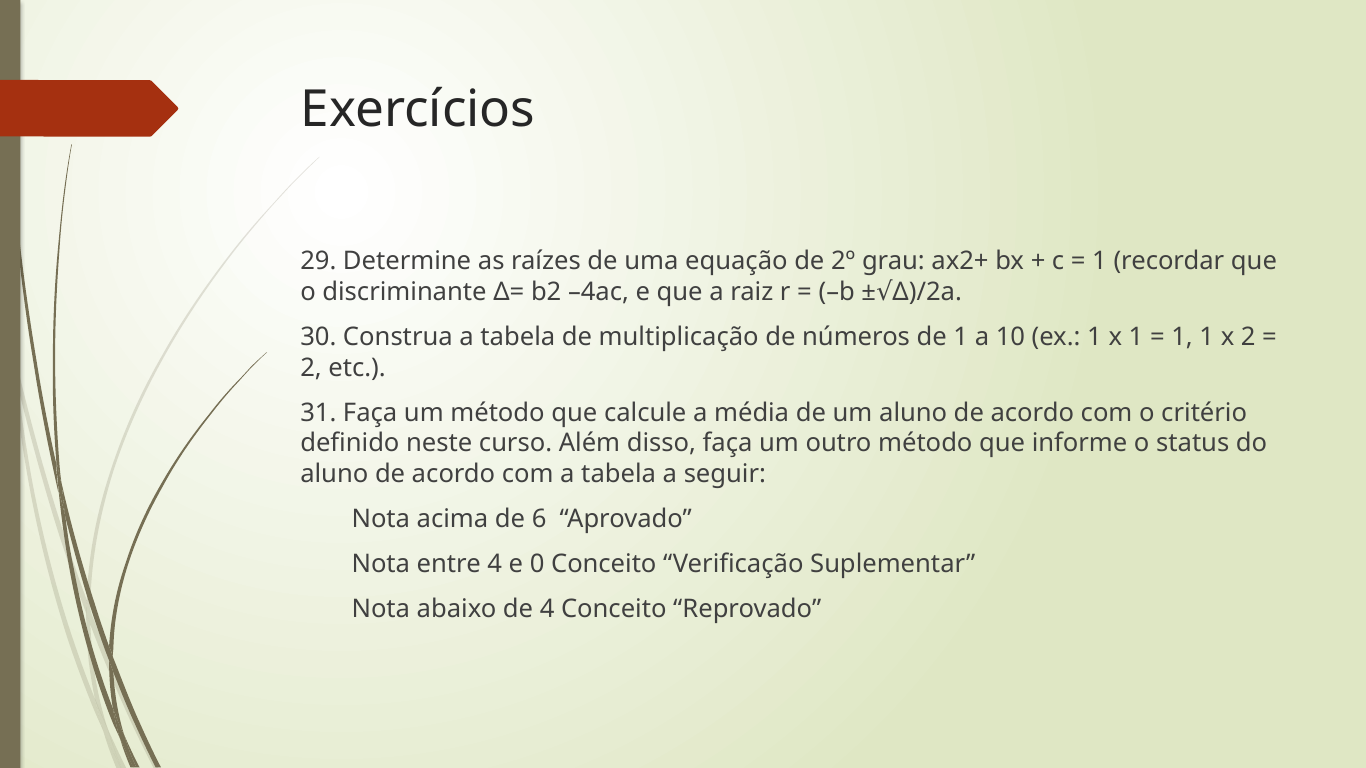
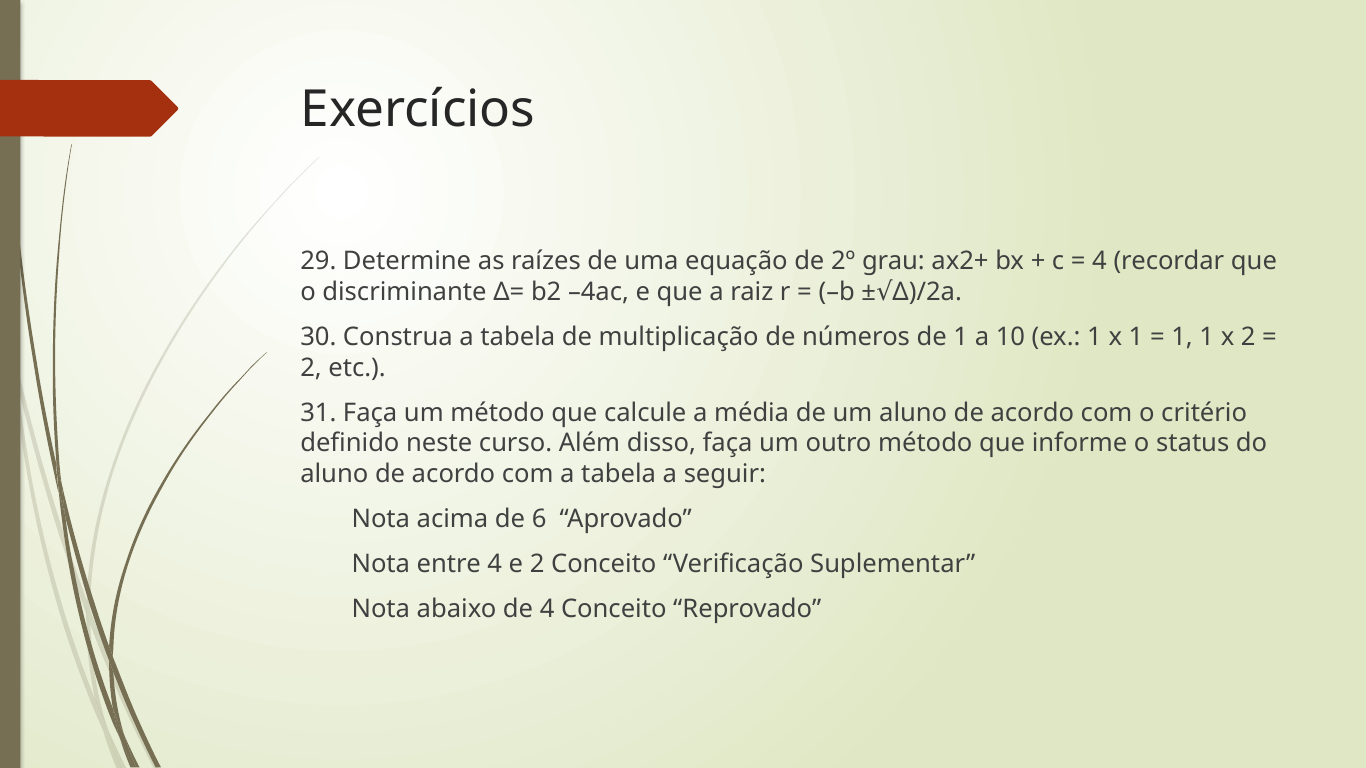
1 at (1100, 261): 1 -> 4
e 0: 0 -> 2
